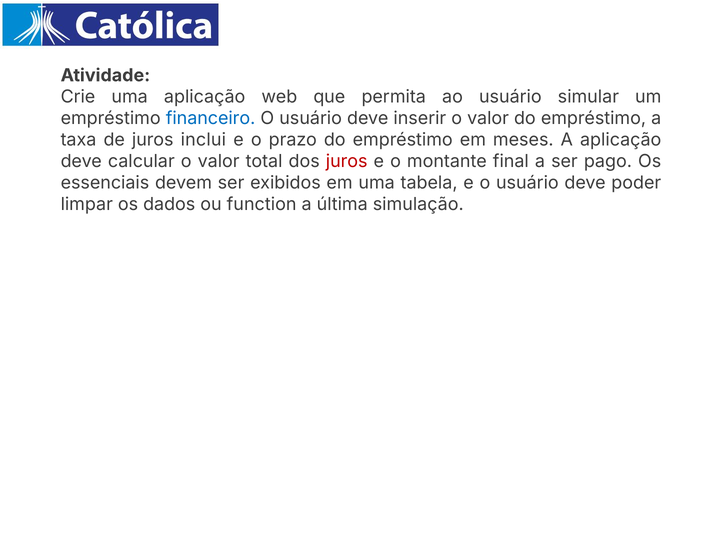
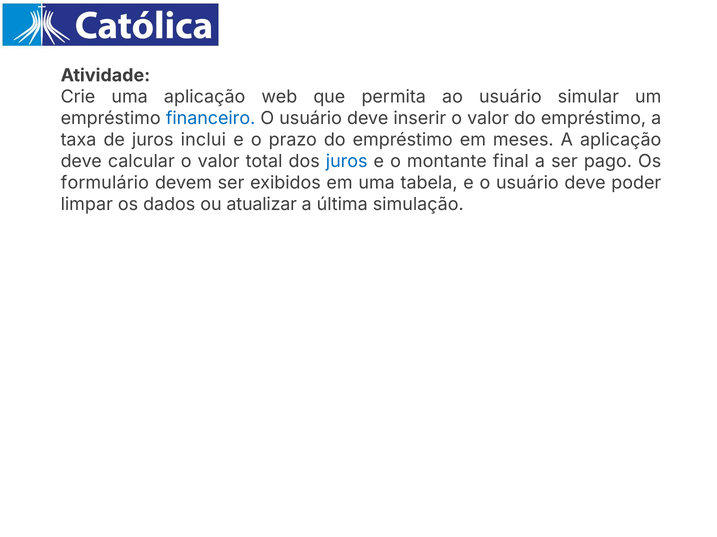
juros at (347, 162) colour: red -> blue
essenciais: essenciais -> formulário
function: function -> atualizar
